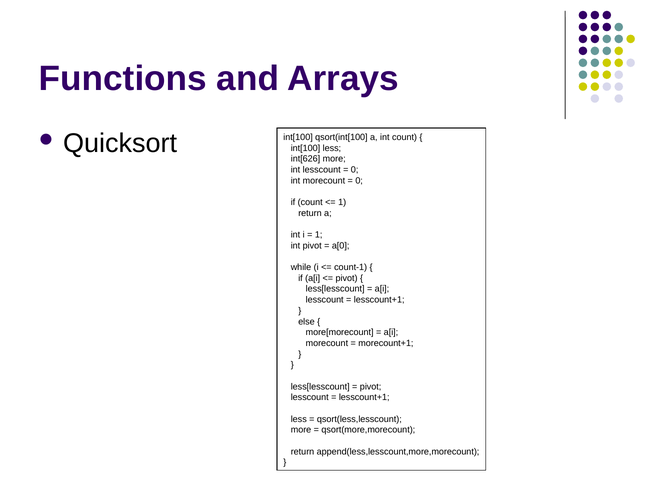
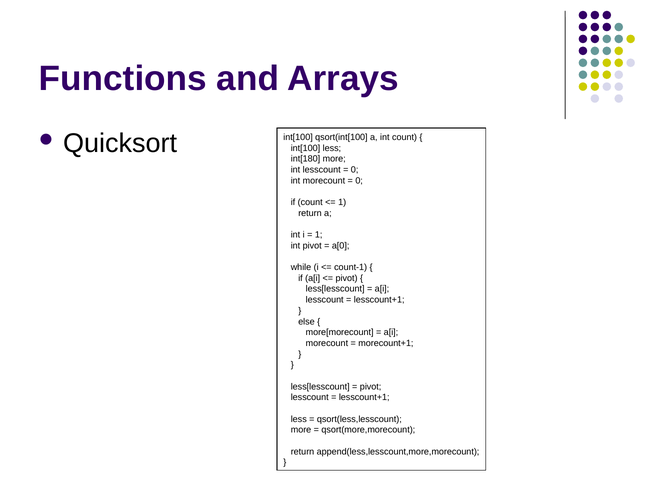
int[626: int[626 -> int[180
